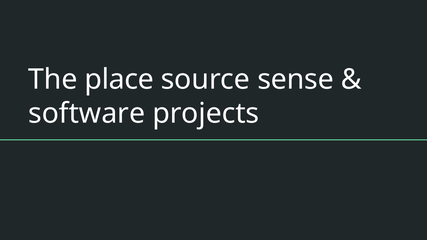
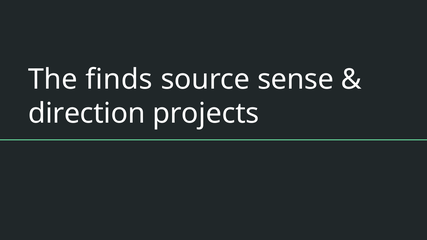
place: place -> finds
software: software -> direction
